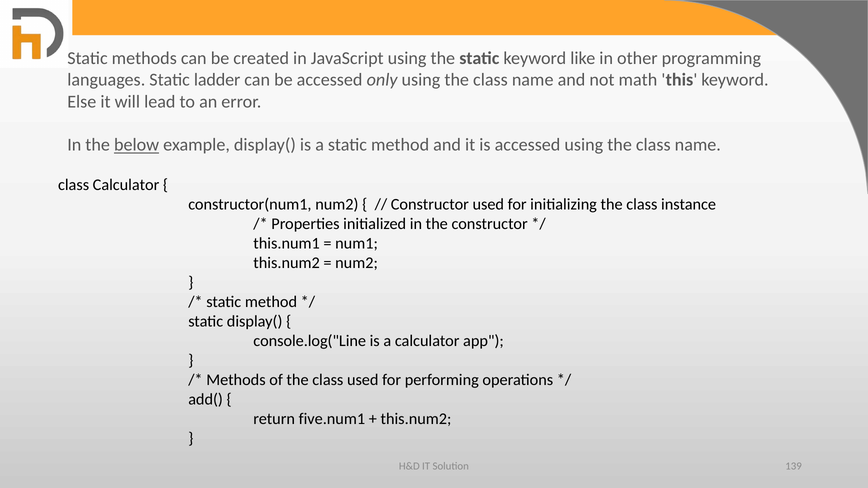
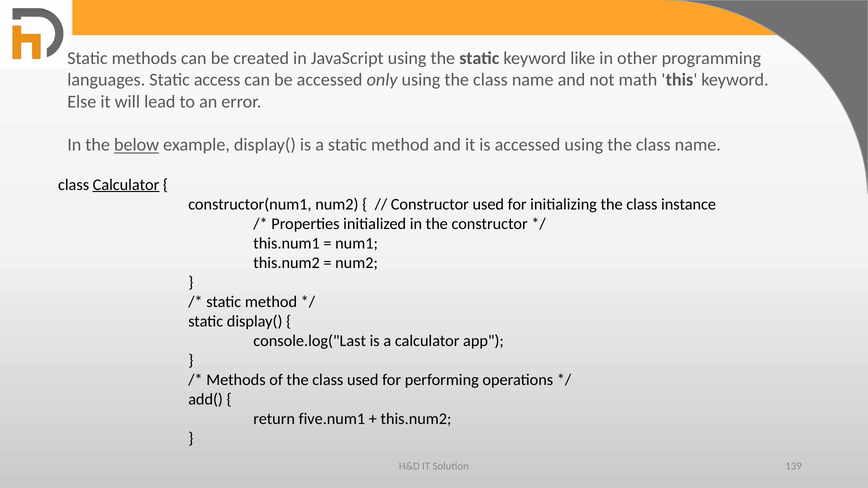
ladder: ladder -> access
Calculator at (126, 185) underline: none -> present
console.log("Line: console.log("Line -> console.log("Last
